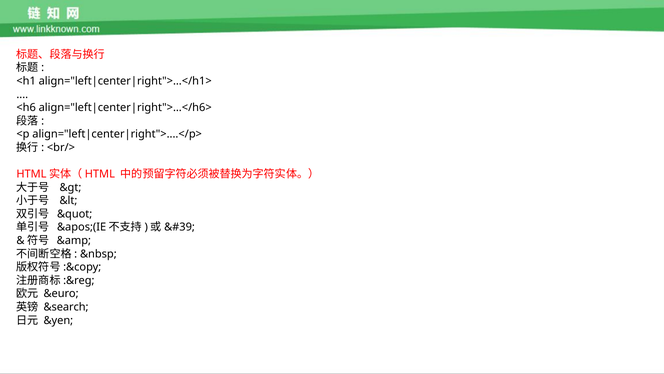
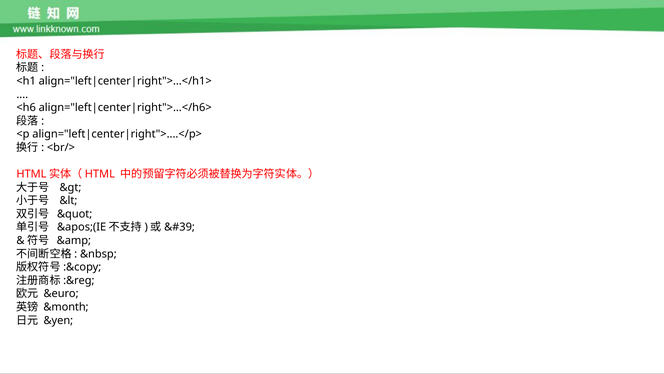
&search: &search -> &month
